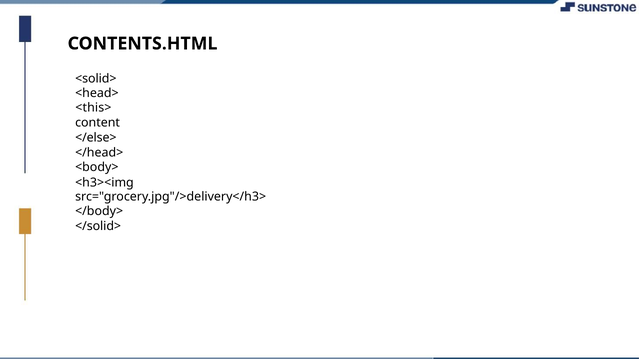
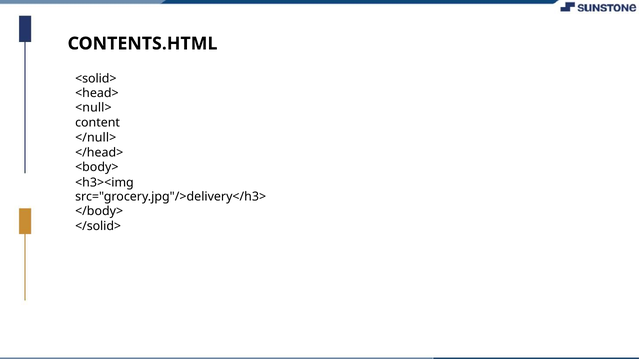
<this>: <this> -> <null>
</else>: </else> -> </null>
